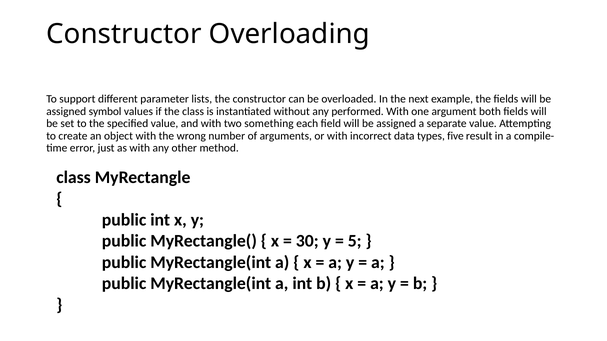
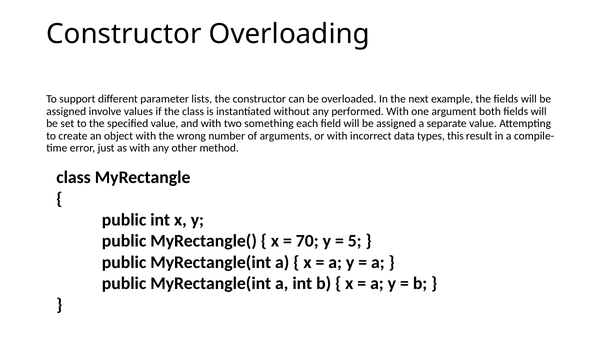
symbol: symbol -> involve
five: five -> this
30: 30 -> 70
